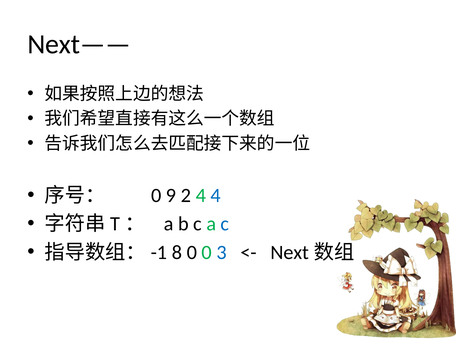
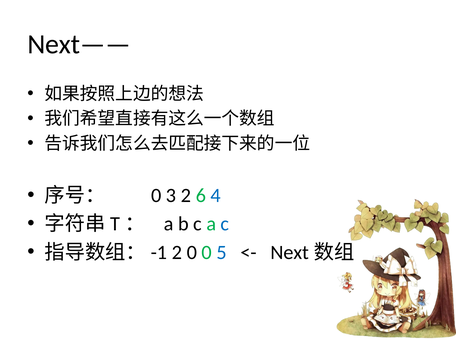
9: 9 -> 3
2 4: 4 -> 6
8 at (177, 252): 8 -> 2
3: 3 -> 5
